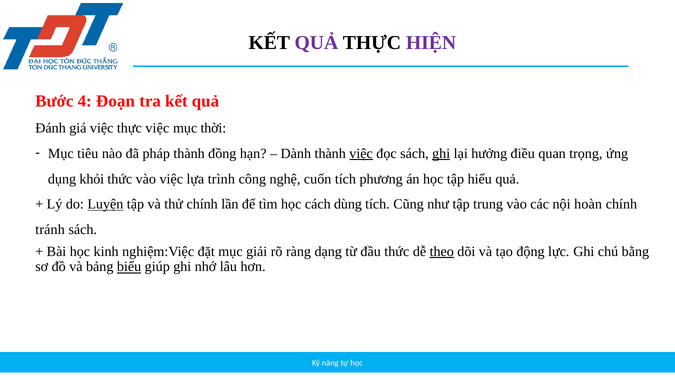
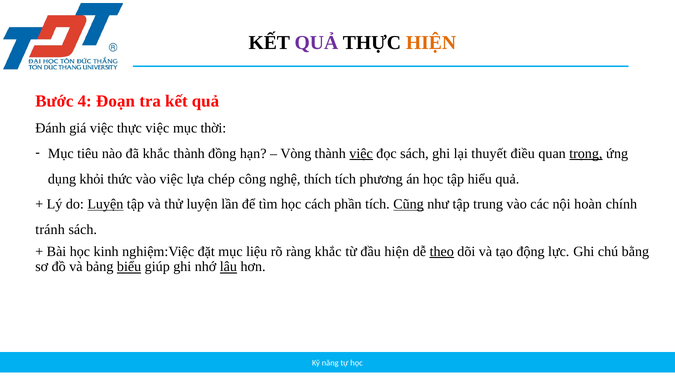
HIỆN at (431, 43) colour: purple -> orange
đã pháp: pháp -> khắc
Dành: Dành -> Vòng
ghi at (441, 153) underline: present -> none
hưởng: hưởng -> thuyết
trọng underline: none -> present
trình: trình -> chép
cuốn: cuốn -> thích
thử chính: chính -> luyện
dùng: dùng -> phần
Cũng underline: none -> present
giải: giải -> liệu
ràng dạng: dạng -> khắc
đầu thức: thức -> hiện
lâu underline: none -> present
